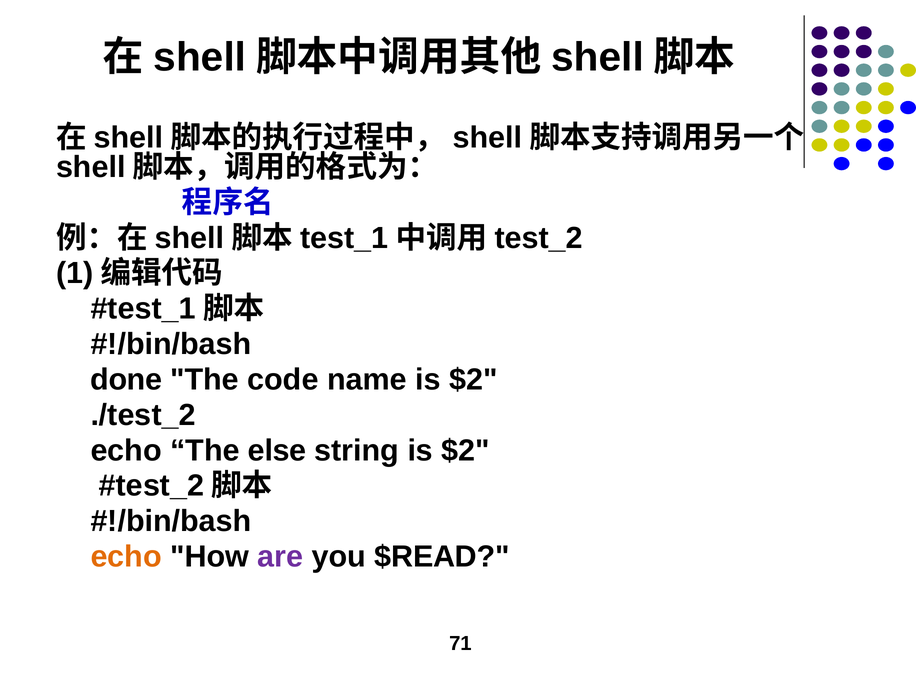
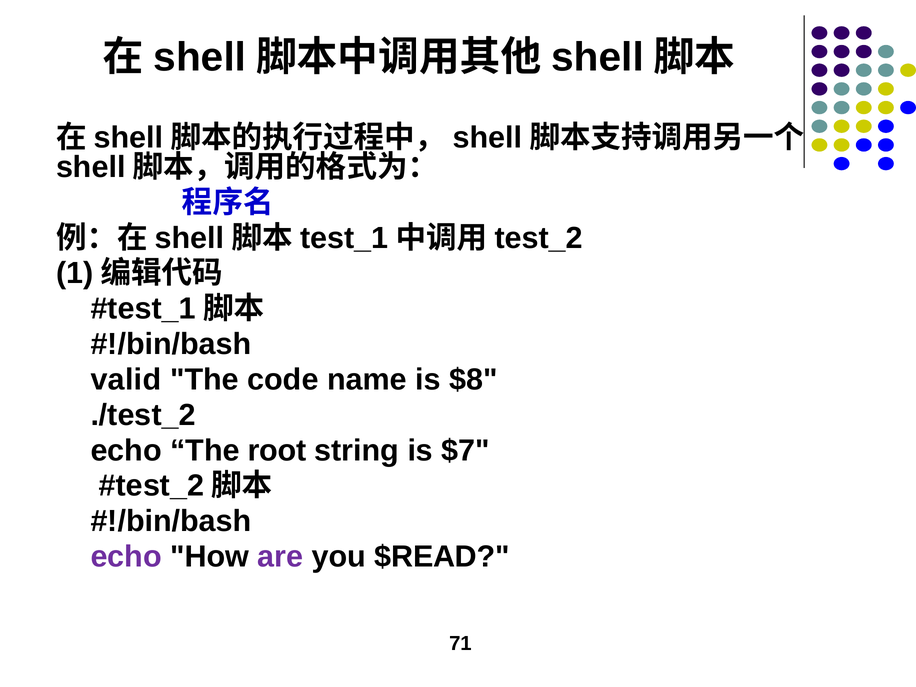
done: done -> valid
name is $2: $2 -> $8
else: else -> root
string is $2: $2 -> $7
echo at (126, 557) colour: orange -> purple
